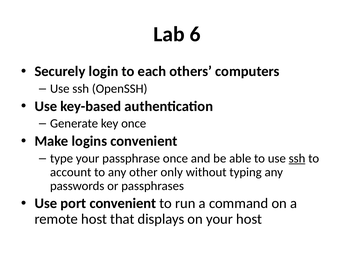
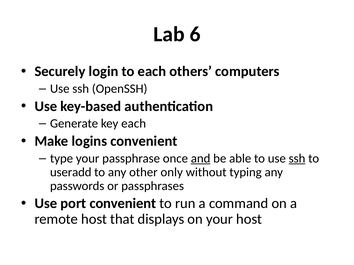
key once: once -> each
and underline: none -> present
account: account -> useradd
